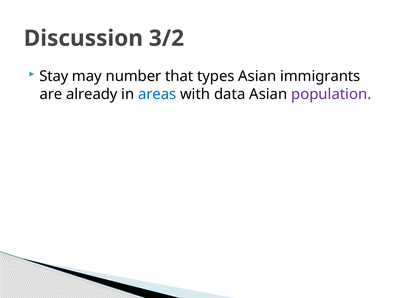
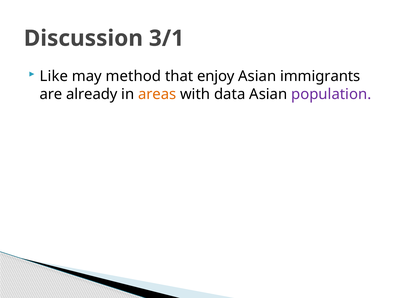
3/2: 3/2 -> 3/1
Stay: Stay -> Like
number: number -> method
types: types -> enjoy
areas colour: blue -> orange
